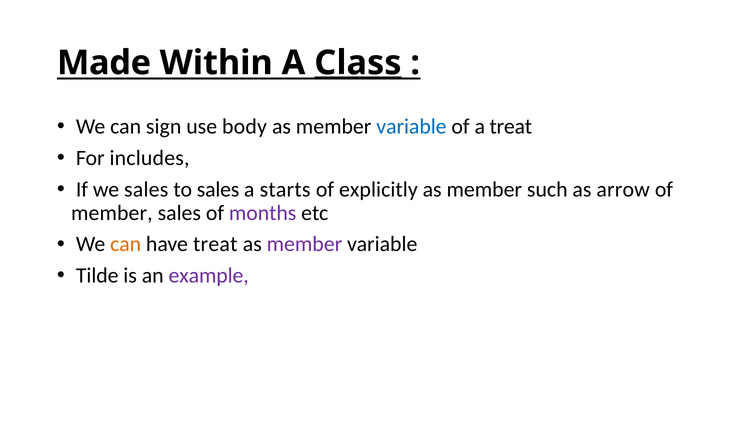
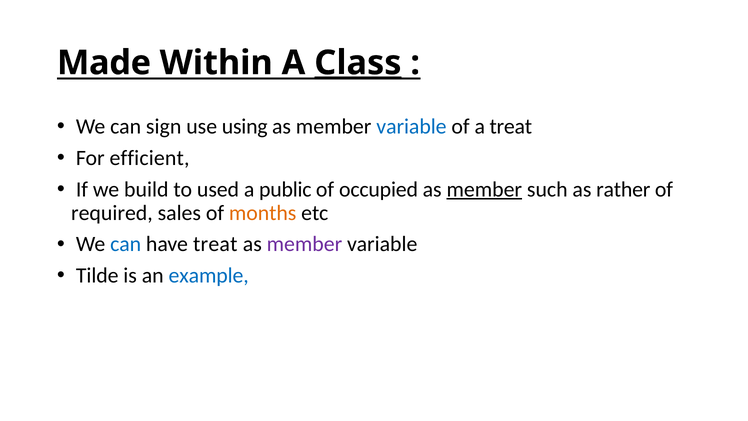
body: body -> using
includes: includes -> efficient
we sales: sales -> build
to sales: sales -> used
starts: starts -> public
explicitly: explicitly -> occupied
member at (484, 189) underline: none -> present
arrow: arrow -> rather
member at (112, 213): member -> required
months colour: purple -> orange
can at (126, 244) colour: orange -> blue
example colour: purple -> blue
